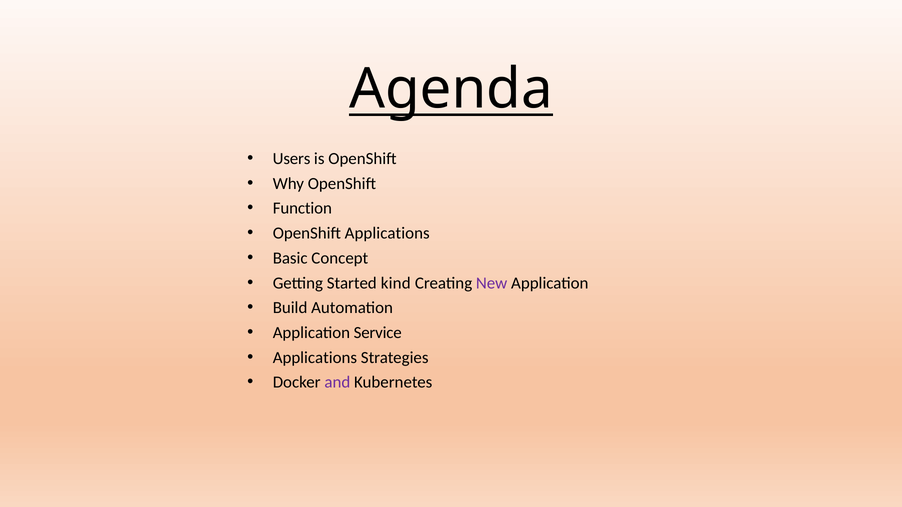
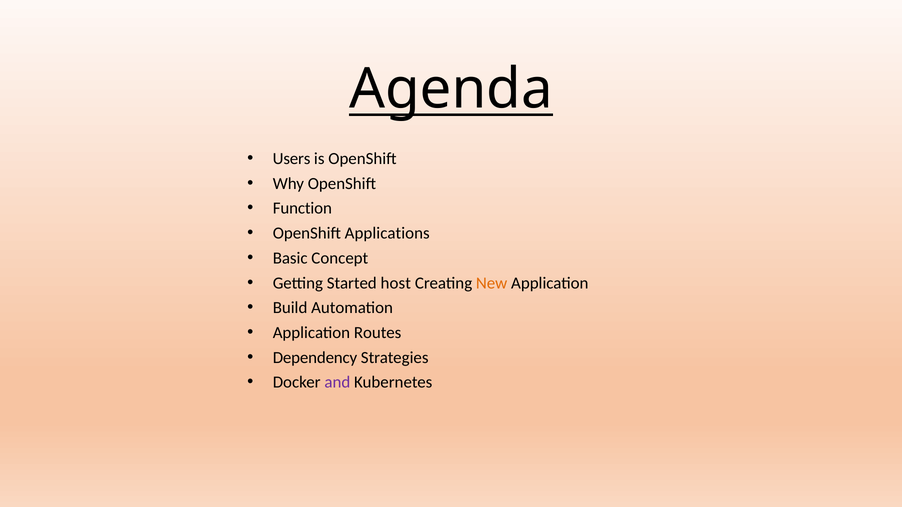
kind: kind -> host
New colour: purple -> orange
Service: Service -> Routes
Applications at (315, 358): Applications -> Dependency
